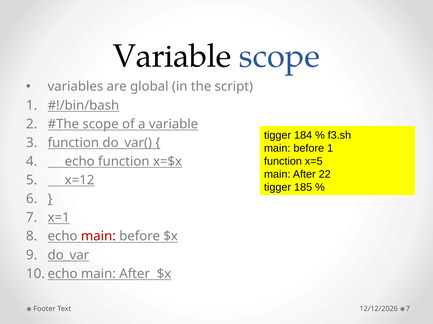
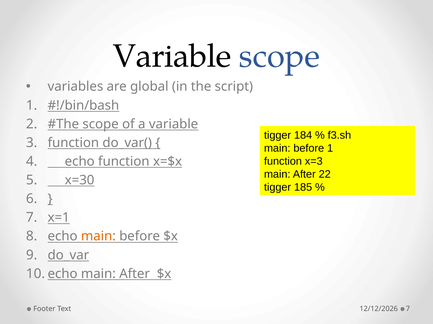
x=5: x=5 -> x=3
x=12: x=12 -> x=30
main at (98, 237) colour: red -> orange
